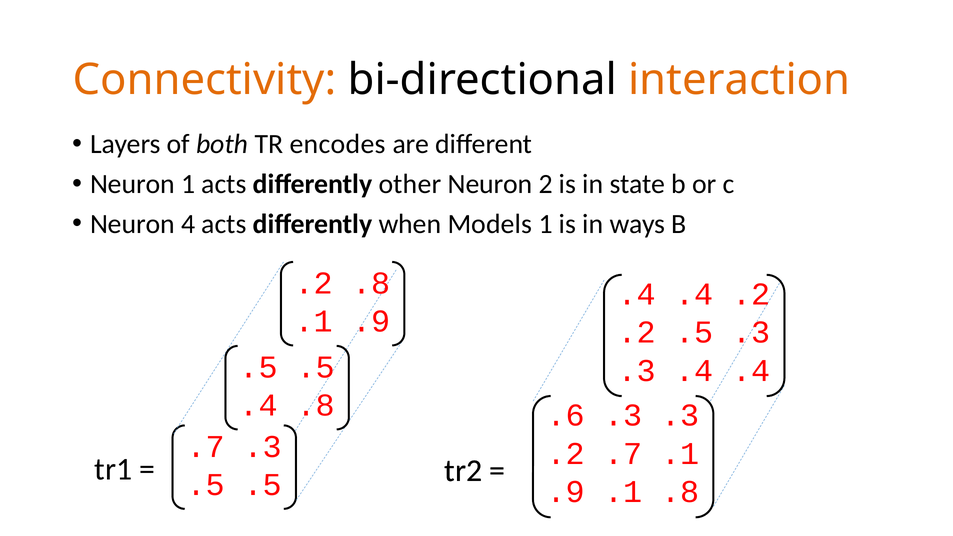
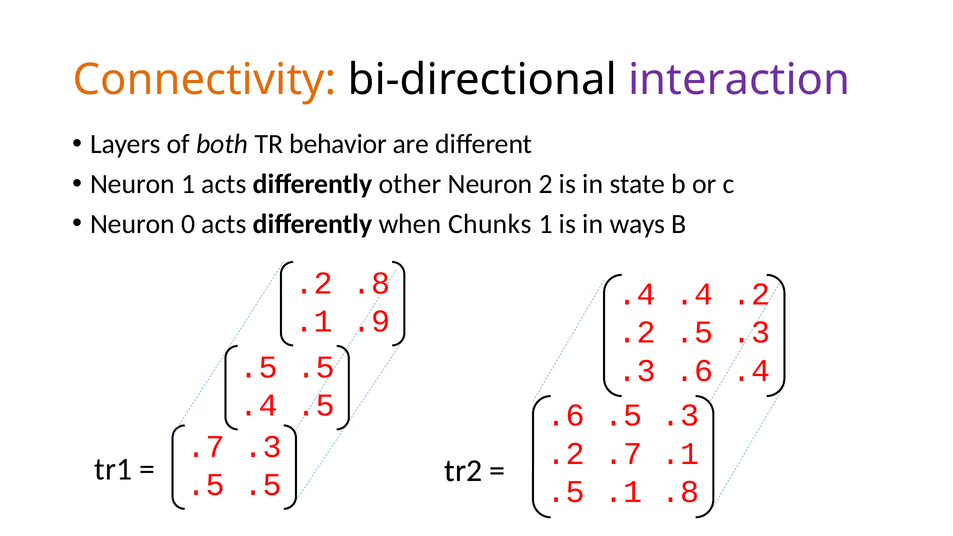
interaction colour: orange -> purple
encodes: encodes -> behavior
4: 4 -> 0
Models: Models -> Chunks
.3 .4: .4 -> .6
.4 .8: .8 -> .5
.6 .3: .3 -> .5
.9 at (566, 492): .9 -> .5
